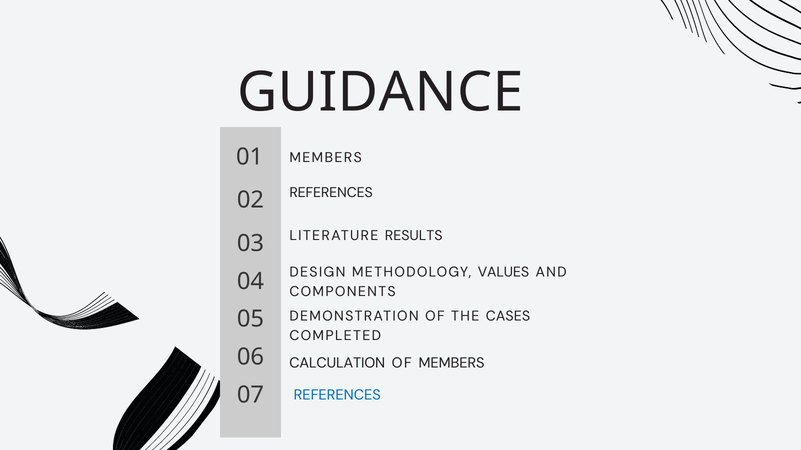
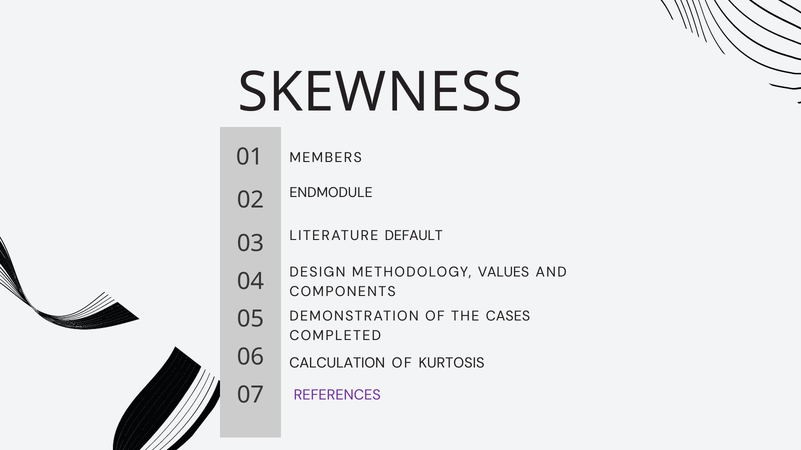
GUIDANCE: GUIDANCE -> SKEWNESS
REFERENCES at (331, 193): REFERENCES -> ENDMODULE
RESULTS: RESULTS -> DEFAULT
OF MEMBERS: MEMBERS -> KURTOSIS
REFERENCES at (337, 395) colour: blue -> purple
